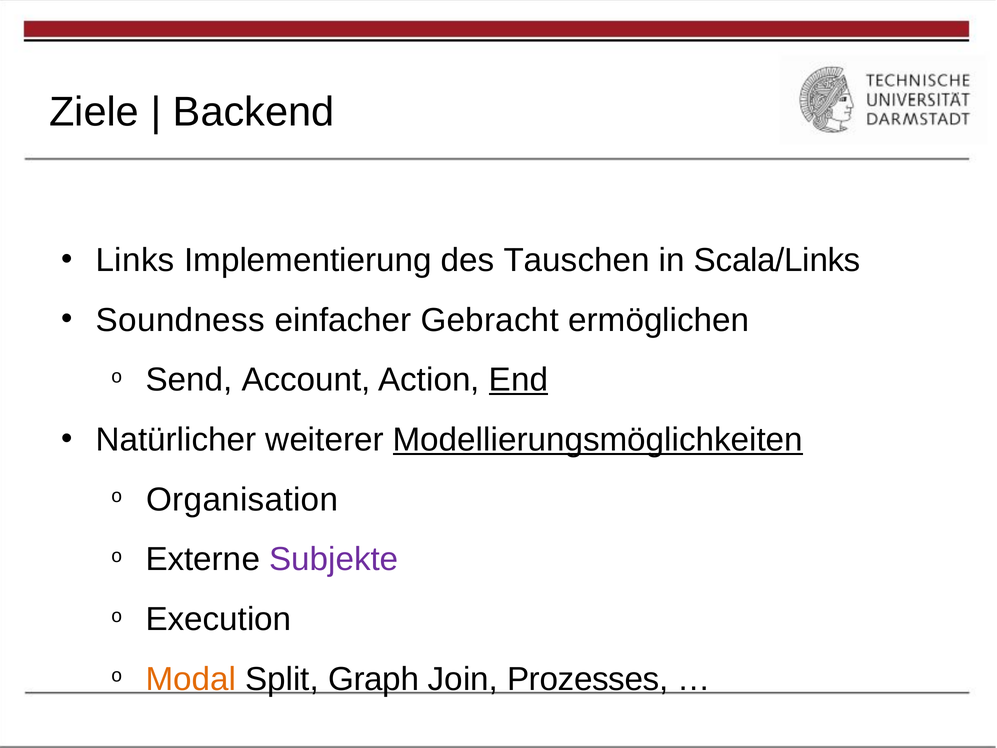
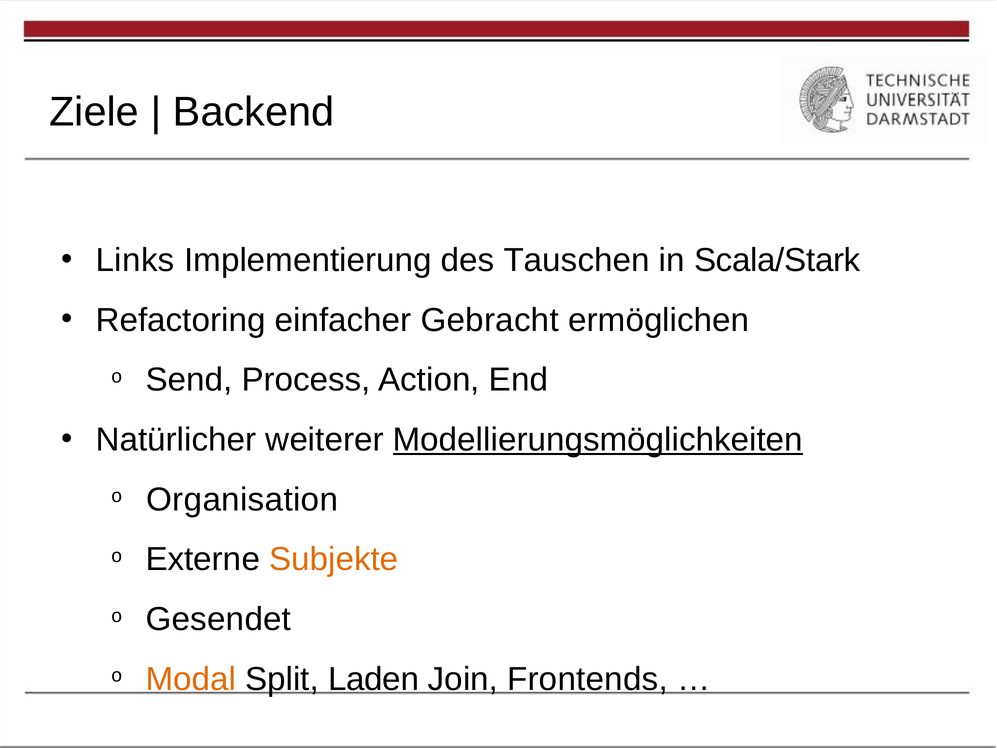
Scala/Links: Scala/Links -> Scala/Stark
Soundness: Soundness -> Refactoring
Account: Account -> Process
End underline: present -> none
Subjekte colour: purple -> orange
Execution: Execution -> Gesendet
Graph: Graph -> Laden
Prozesses: Prozesses -> Frontends
